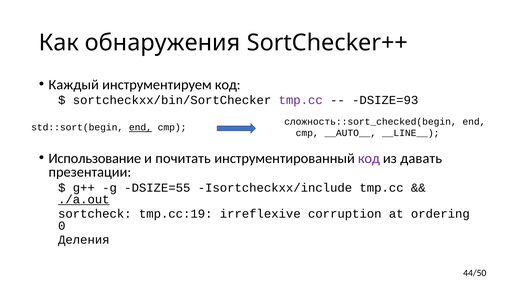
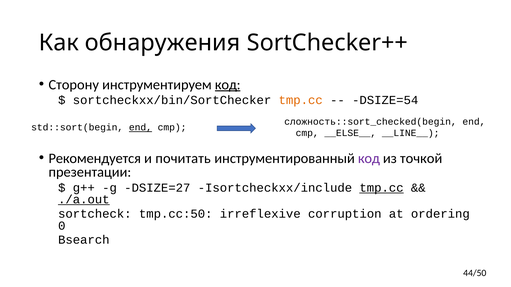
Каждый: Каждый -> Сторону
код at (228, 85) underline: none -> present
tmp.cc at (301, 100) colour: purple -> orange
DSIZE=93: DSIZE=93 -> DSIZE=54
__AUTO__: __AUTO__ -> __ELSE__
Использование: Использование -> Рекомендуется
давать: давать -> точкой
DSIZE=55: DSIZE=55 -> DSIZE=27
tmp.cc at (382, 188) underline: none -> present
tmp.cc:19: tmp.cc:19 -> tmp.cc:50
Деления: Деления -> Bsearch
